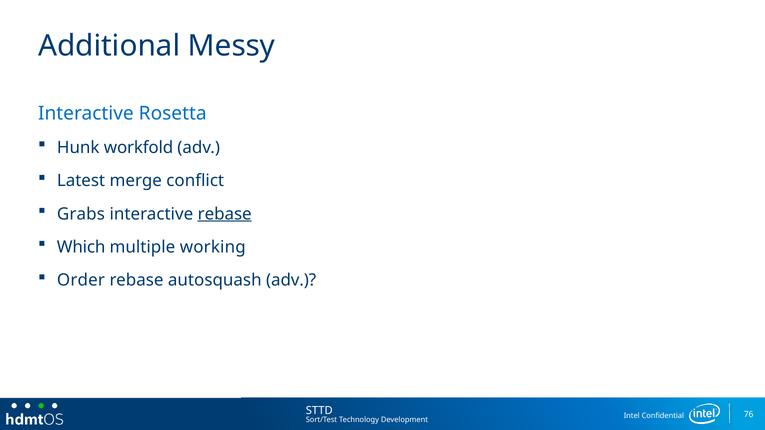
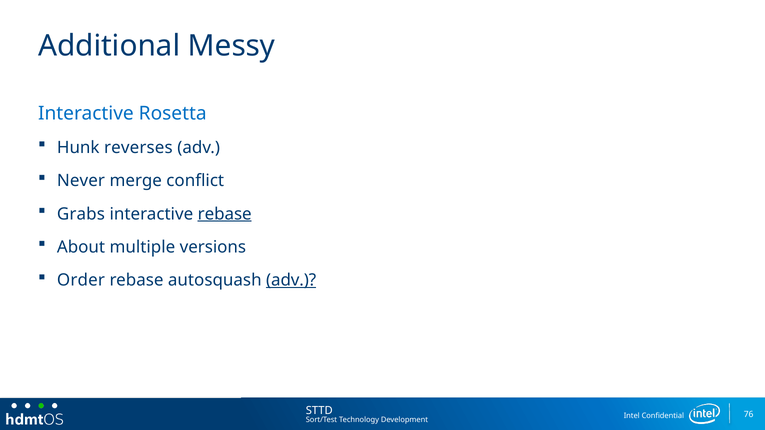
workfold: workfold -> reverses
Latest: Latest -> Never
Which: Which -> About
working: working -> versions
adv at (291, 280) underline: none -> present
